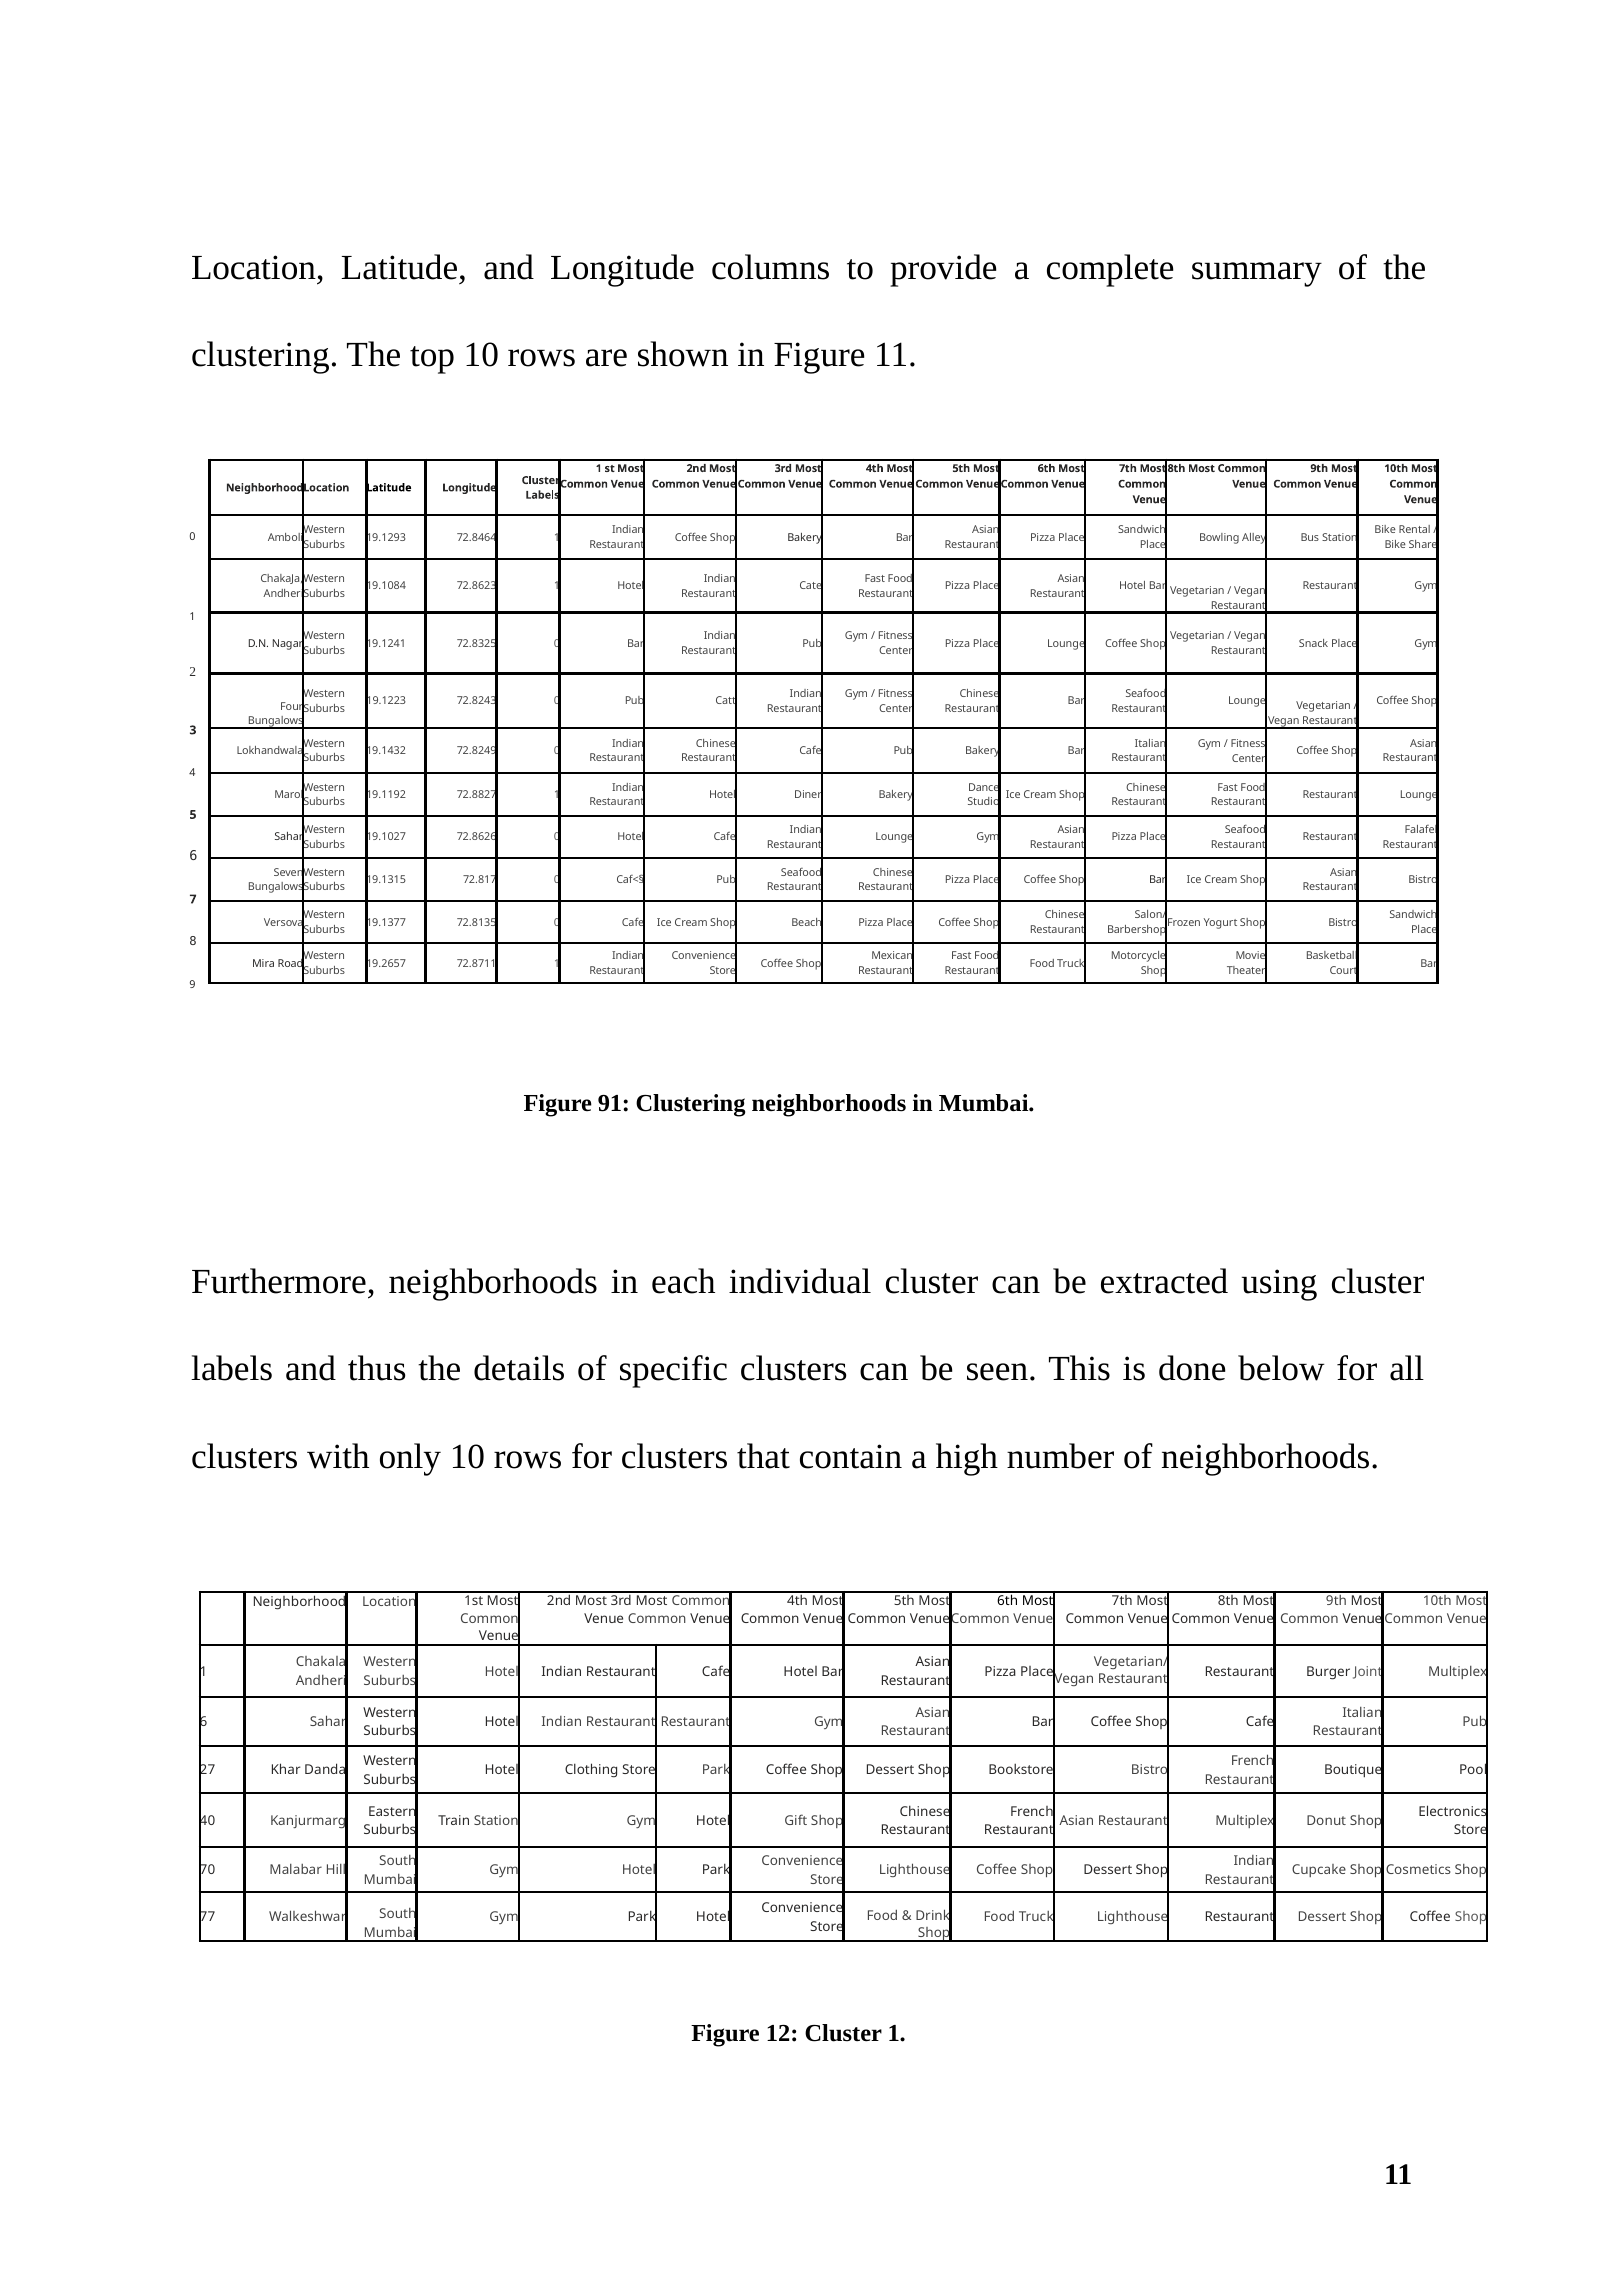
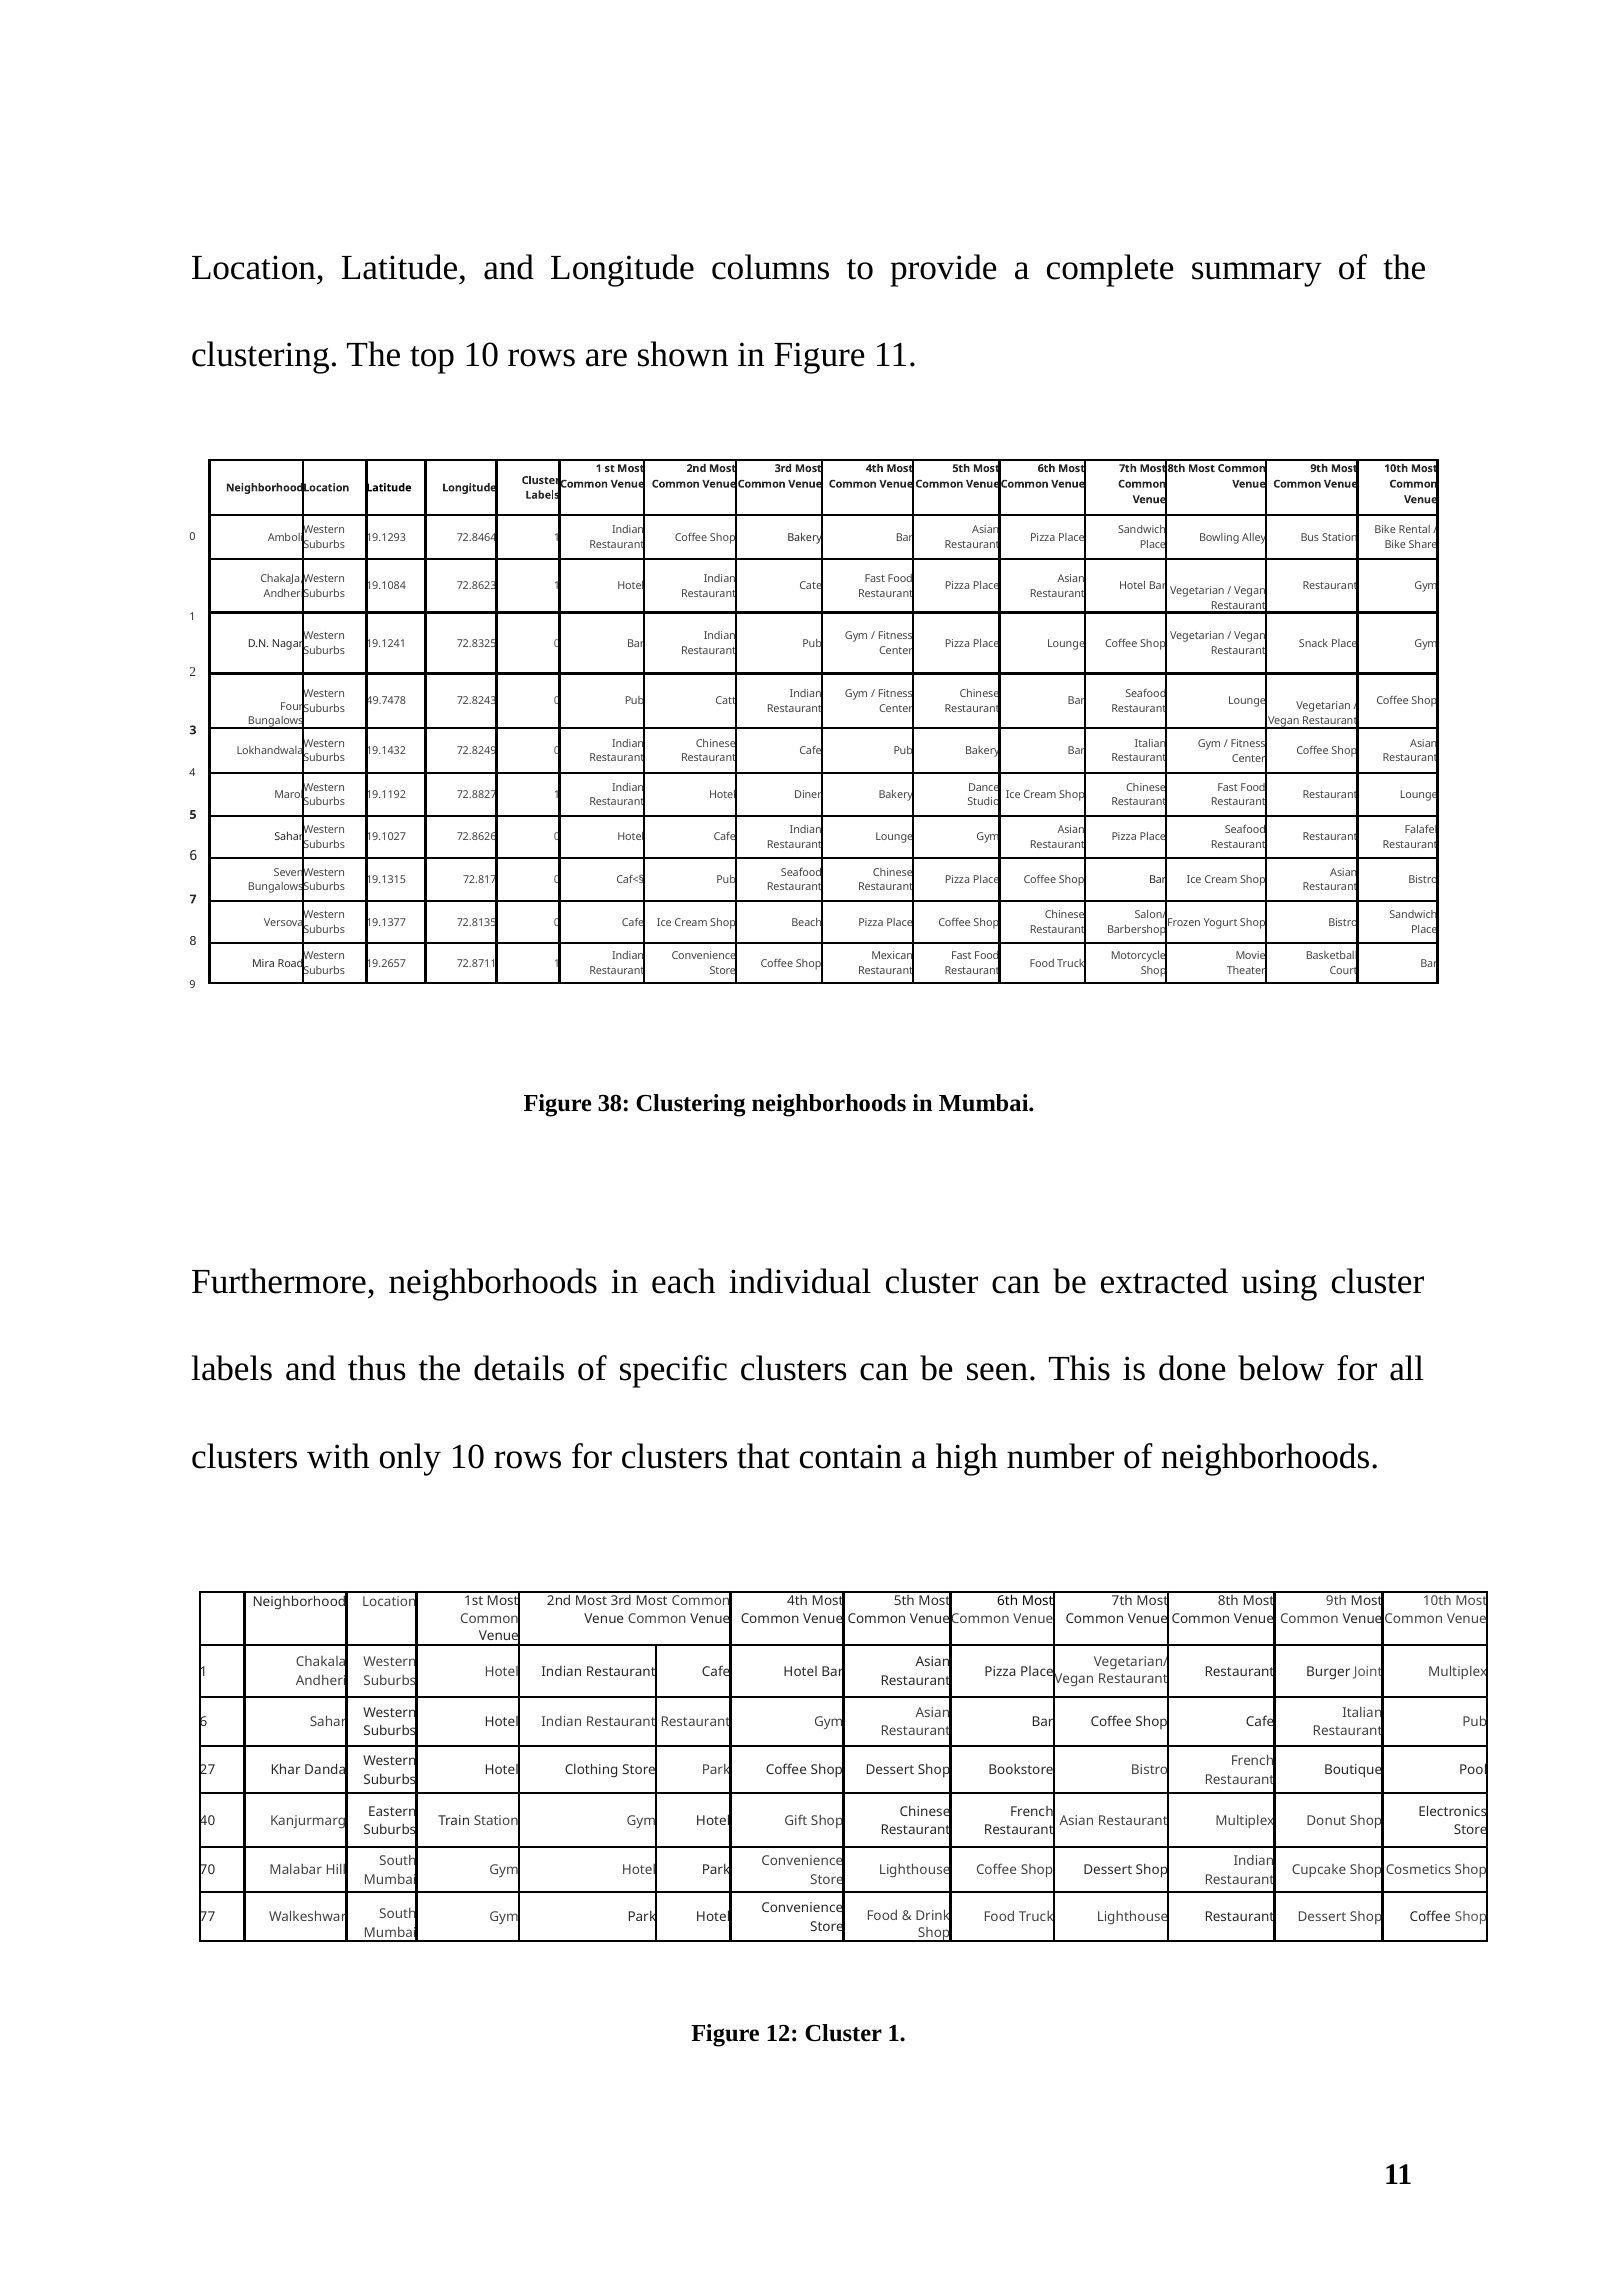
19.1223: 19.1223 -> 49.7478
91: 91 -> 38
